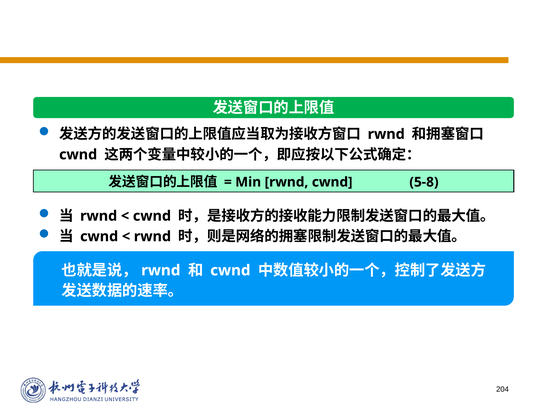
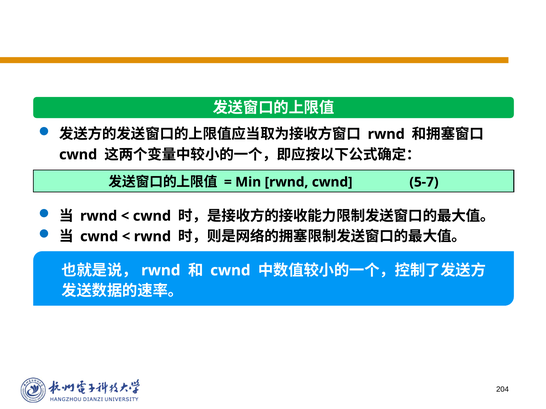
5-8: 5-8 -> 5-7
